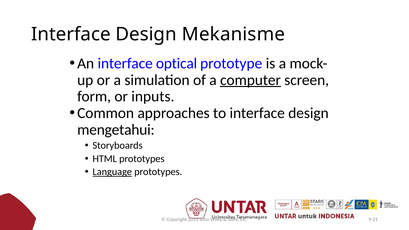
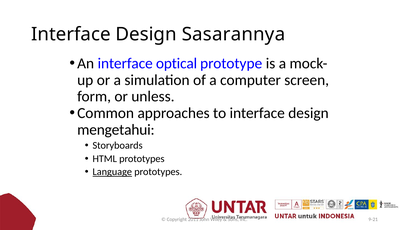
Mekanisme: Mekanisme -> Sasarannya
computer underline: present -> none
inputs: inputs -> unless
